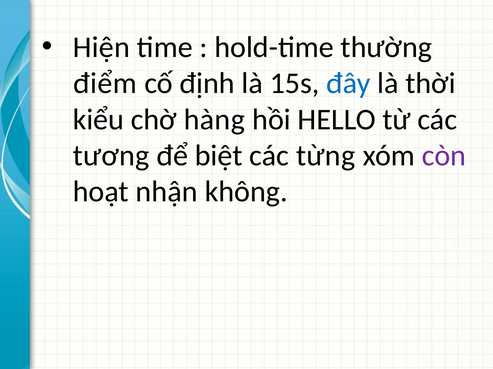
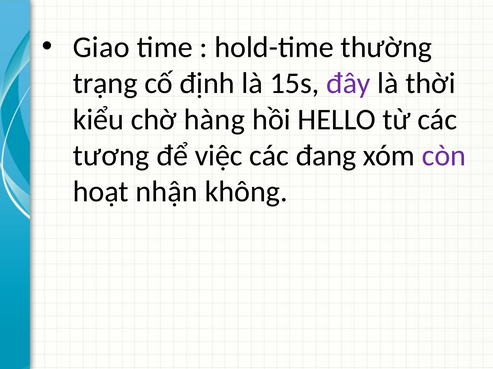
Hiện: Hiện -> Giao
điểm: điểm -> trạng
đây colour: blue -> purple
biệt: biệt -> việc
từng: từng -> đang
